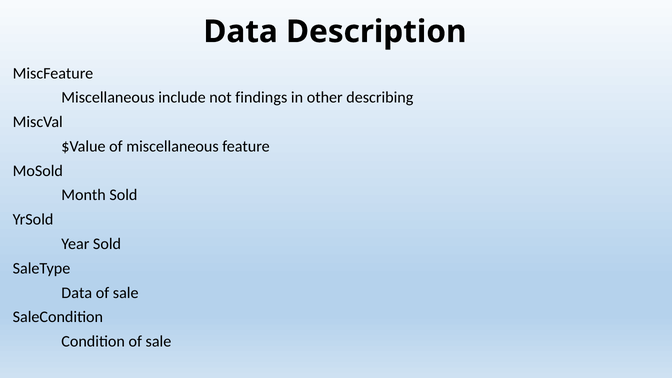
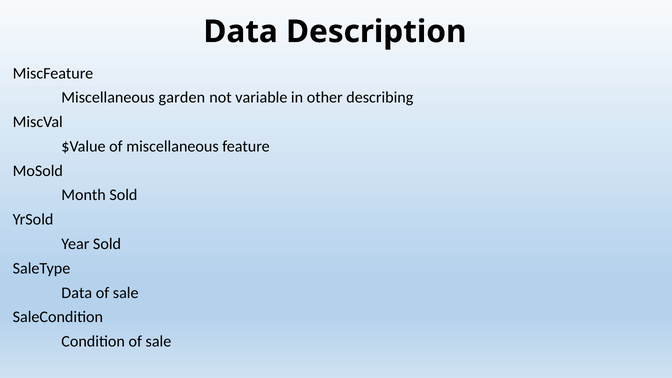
include: include -> garden
findings: findings -> variable
